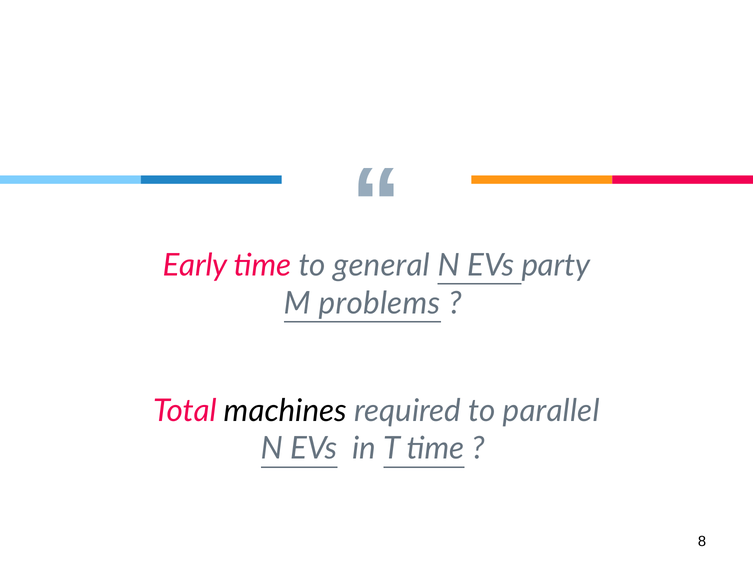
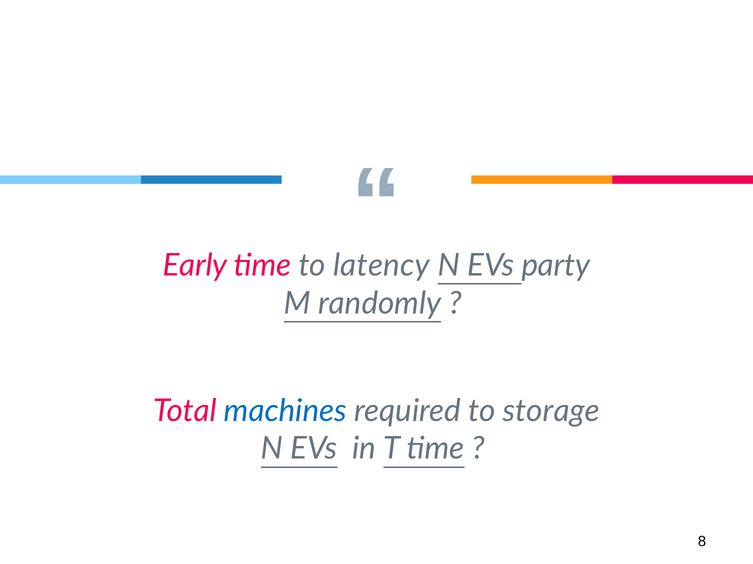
general: general -> latency
problems: problems -> randomly
machines colour: black -> blue
parallel: parallel -> storage
